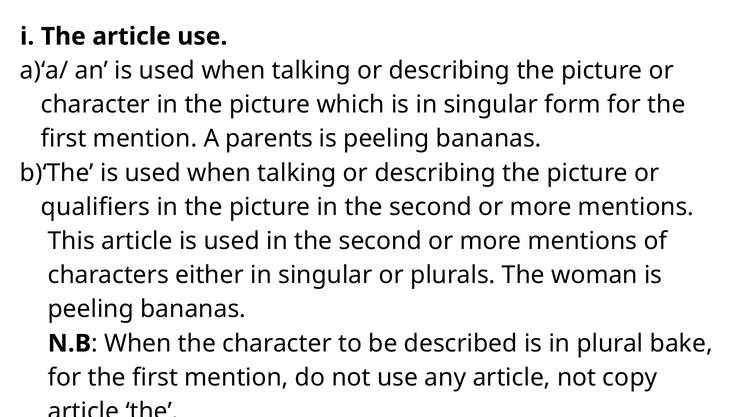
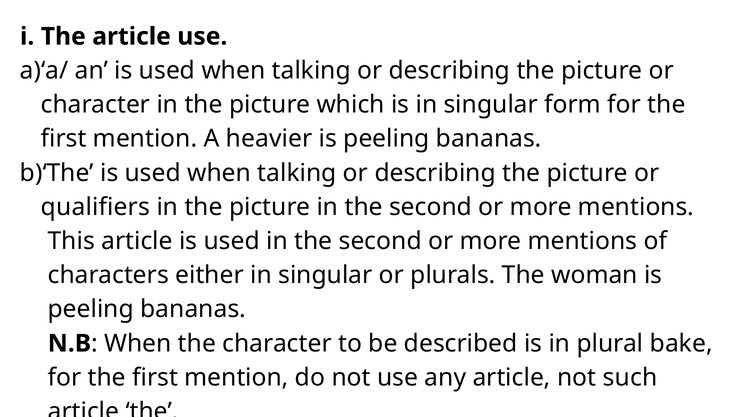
parents: parents -> heavier
copy: copy -> such
